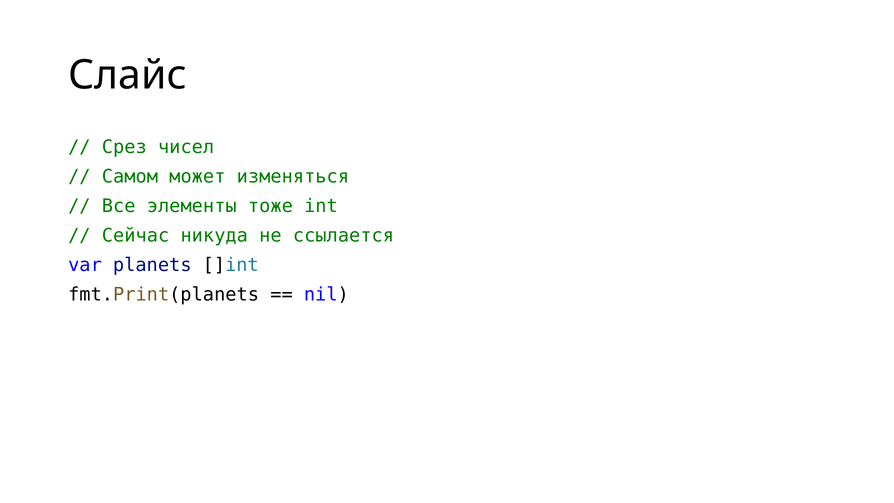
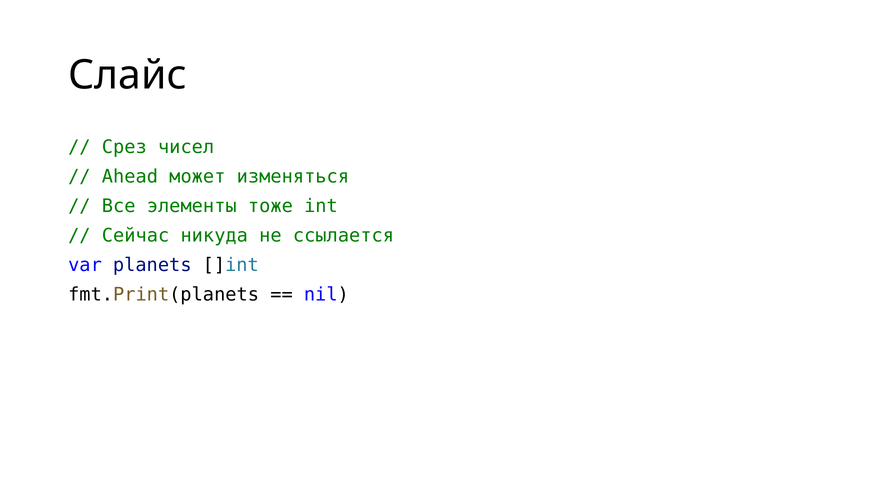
Самом: Самом -> Ahead
